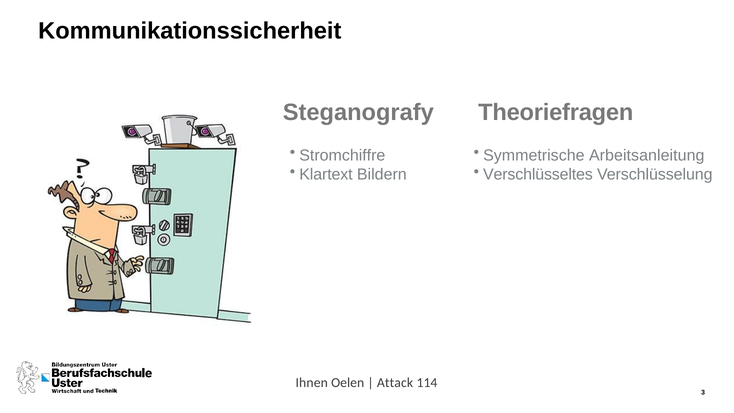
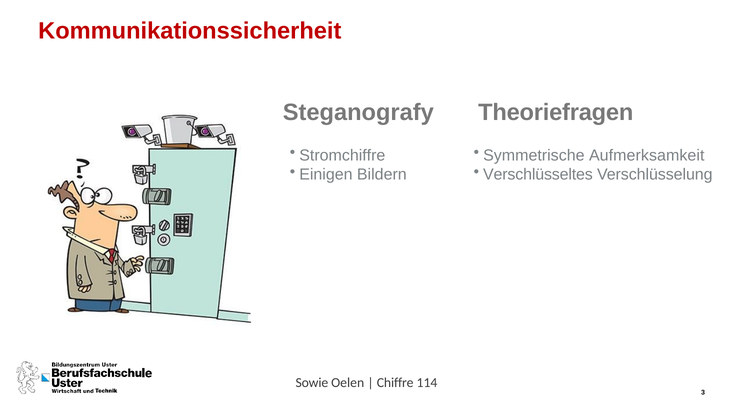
Kommunikationssicherheit colour: black -> red
Arbeitsanleitung: Arbeitsanleitung -> Aufmerksamkeit
Klartext: Klartext -> Einigen
Ihnen: Ihnen -> Sowie
Attack: Attack -> Chiffre
